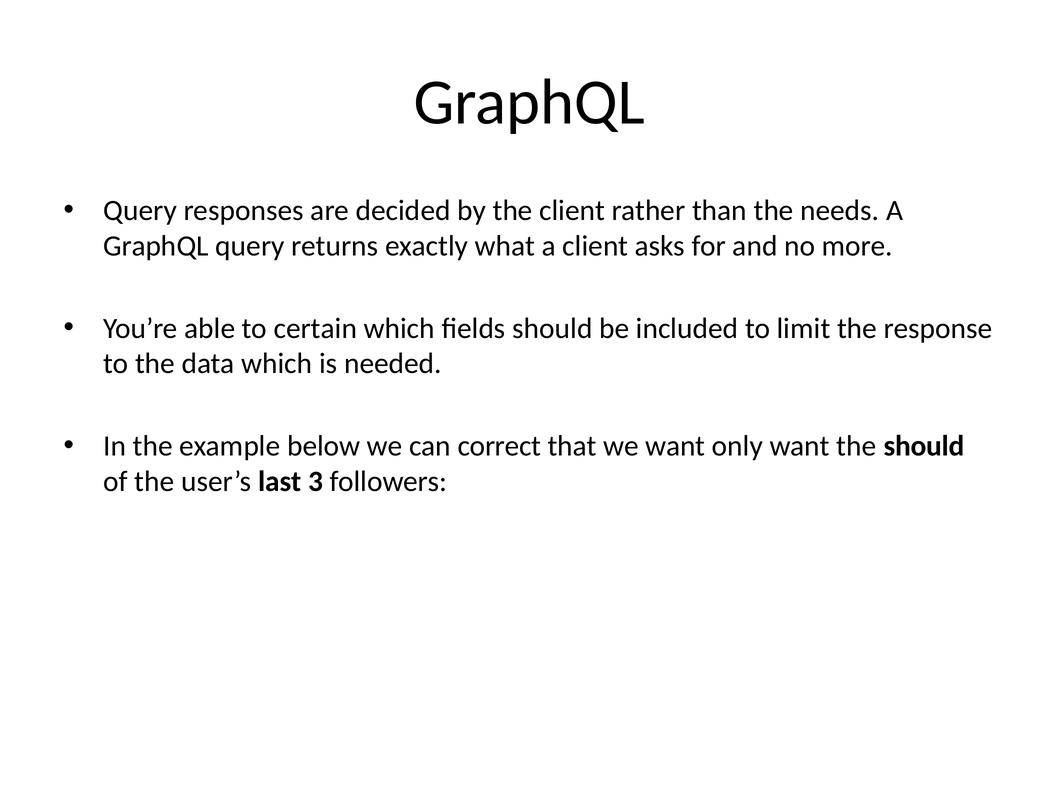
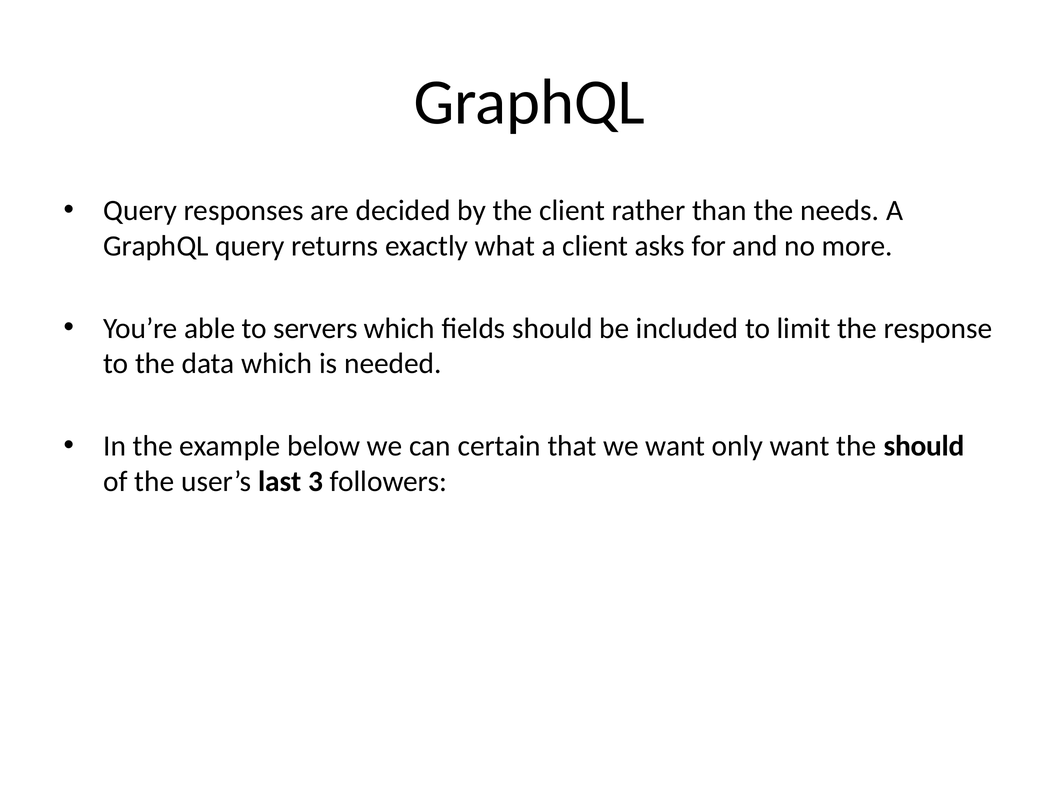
certain: certain -> servers
correct: correct -> certain
